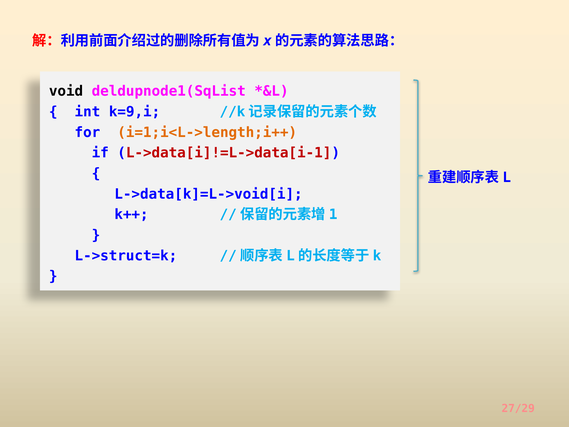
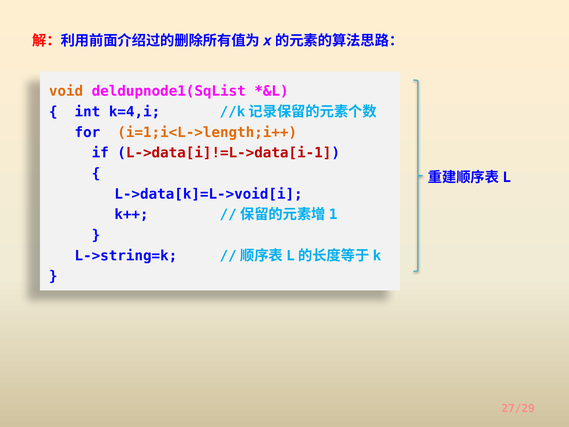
void colour: black -> orange
k=9,i: k=9,i -> k=4,i
L->struct=k: L->struct=k -> L->string=k
